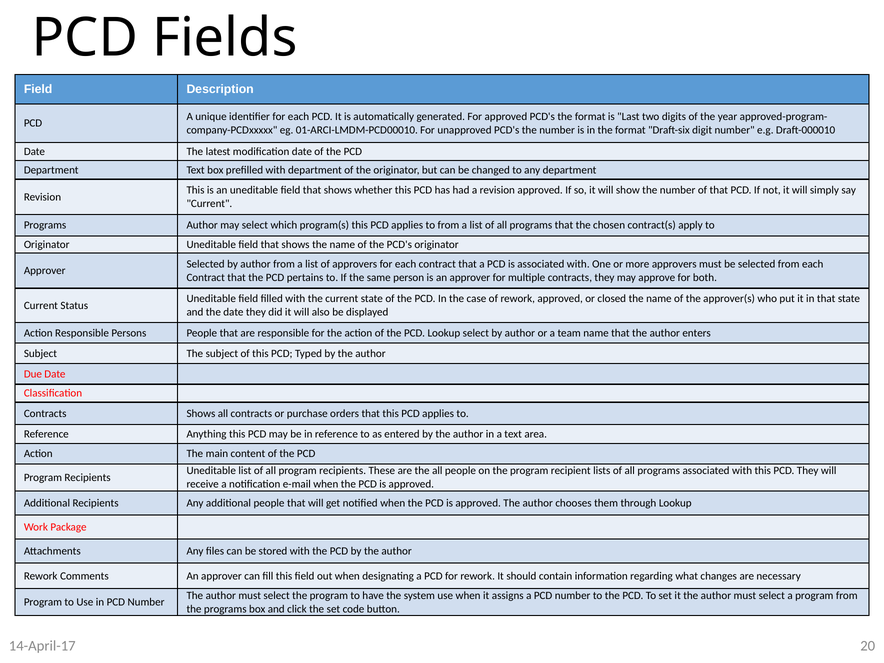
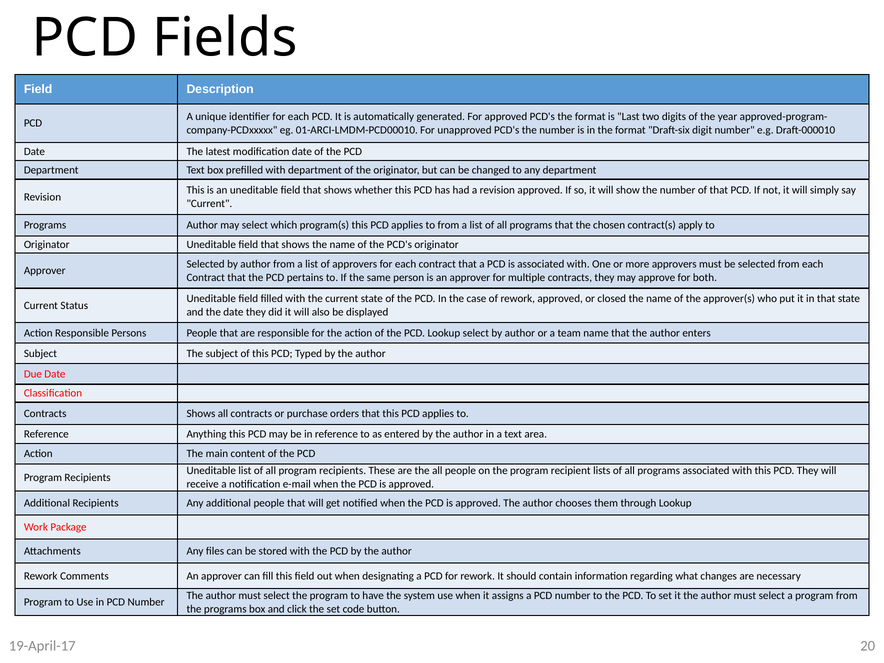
14-April-17: 14-April-17 -> 19-April-17
